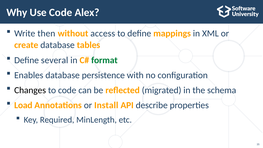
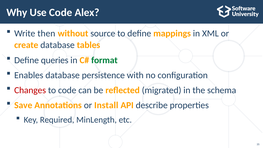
access: access -> source
several: several -> queries
Changes colour: black -> red
Load: Load -> Save
